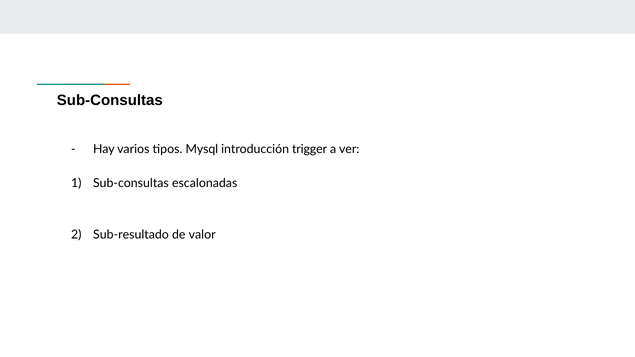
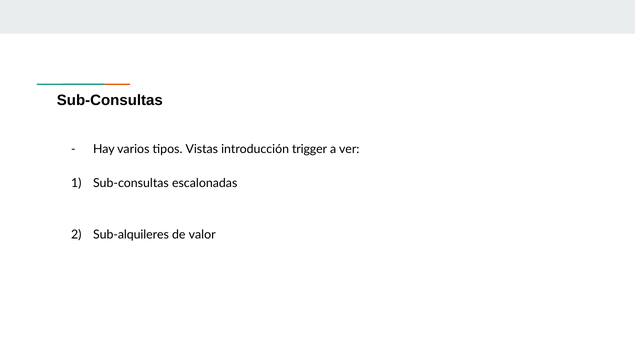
Mysql: Mysql -> Vistas
Sub-resultado: Sub-resultado -> Sub-alquileres
